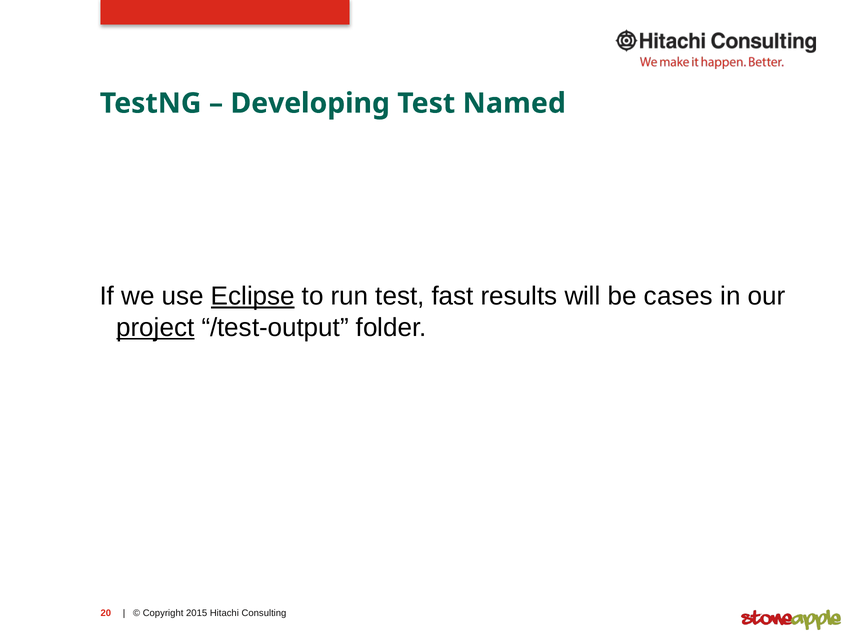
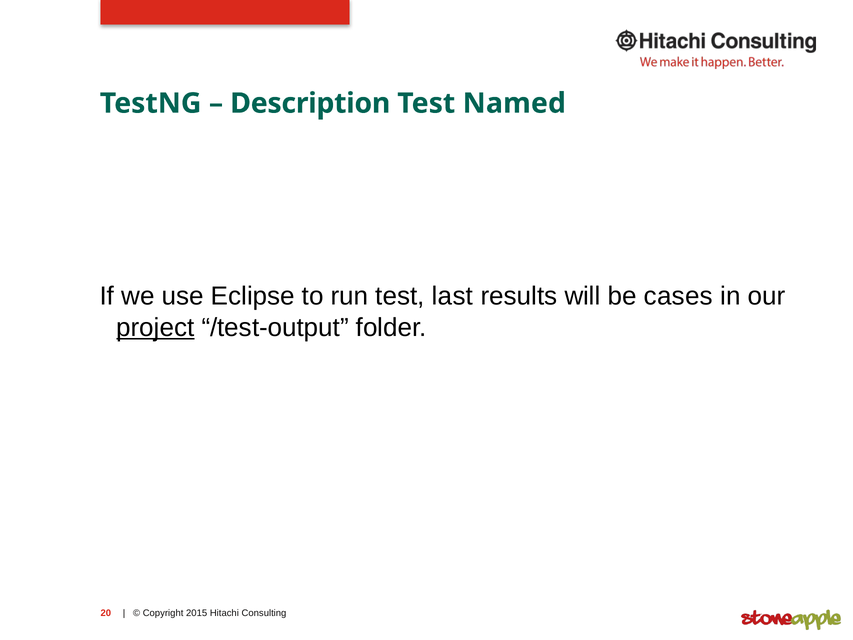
Developing: Developing -> Description
Eclipse underline: present -> none
fast: fast -> last
